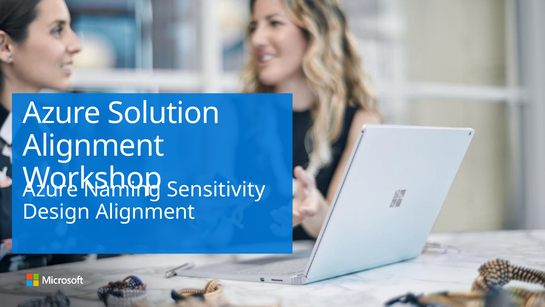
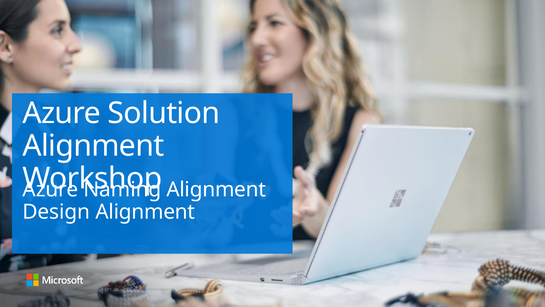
Sensitivity at (216, 189): Sensitivity -> Alignment
